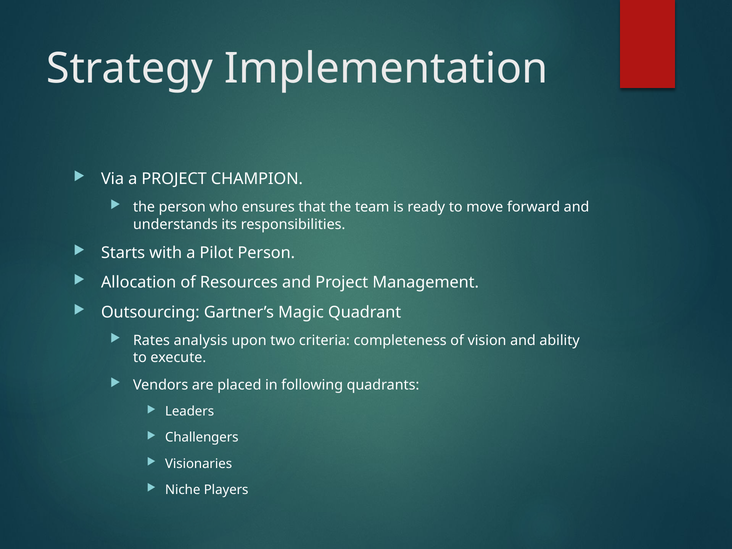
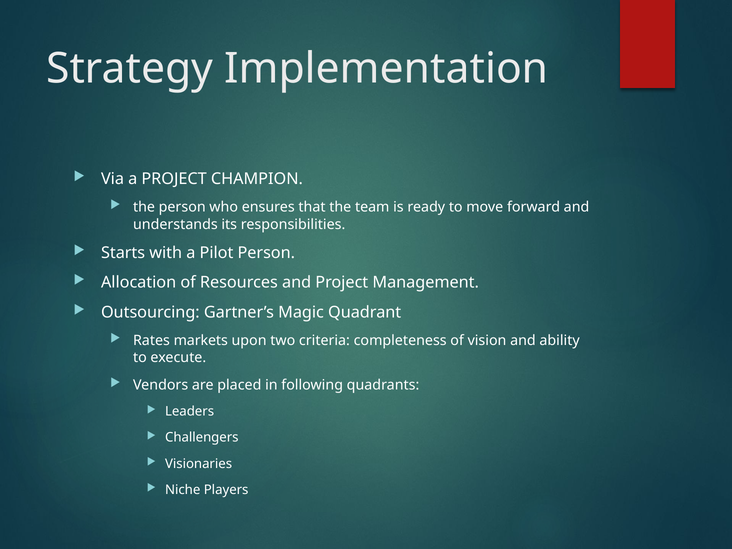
analysis: analysis -> markets
